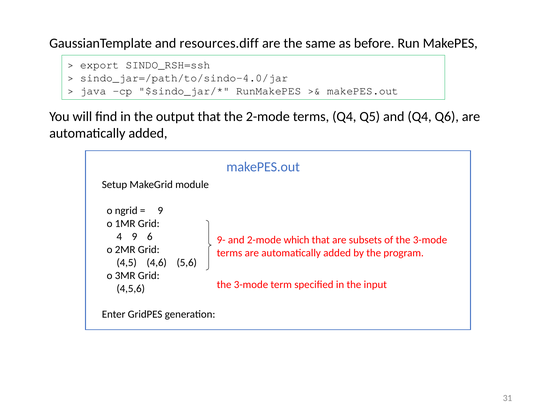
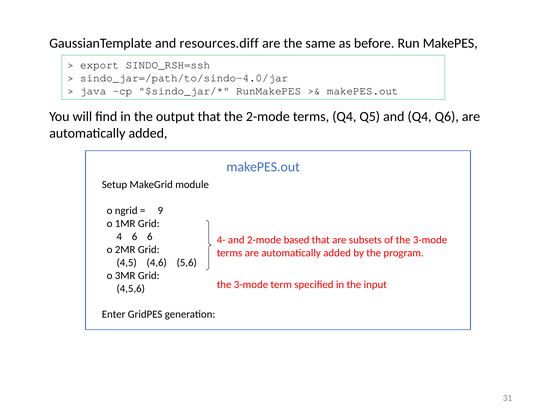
4 9: 9 -> 6
9-: 9- -> 4-
which: which -> based
